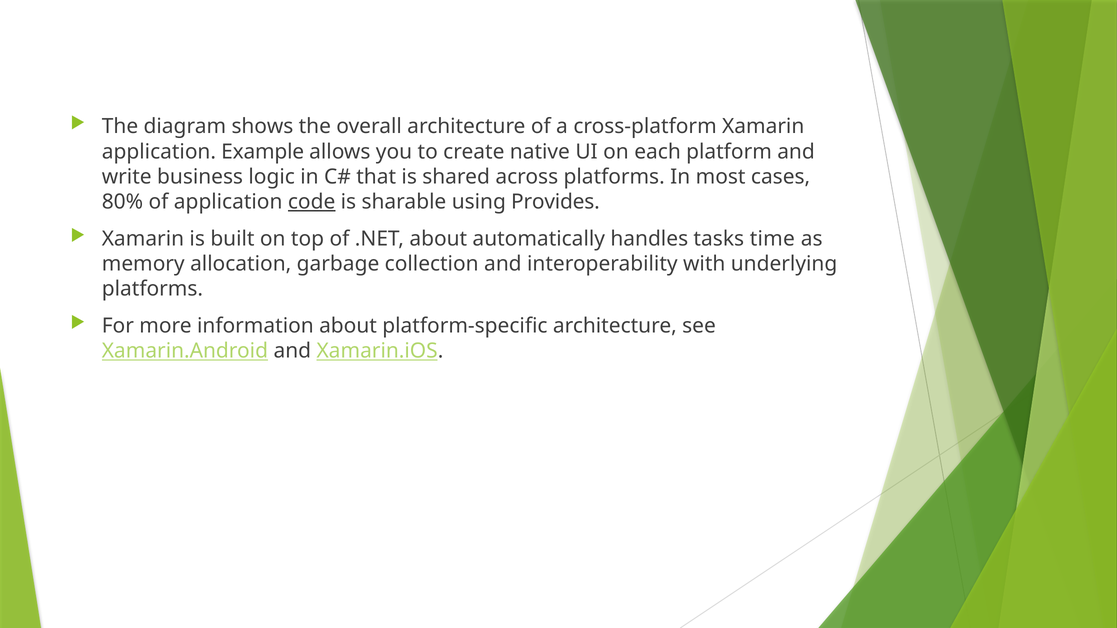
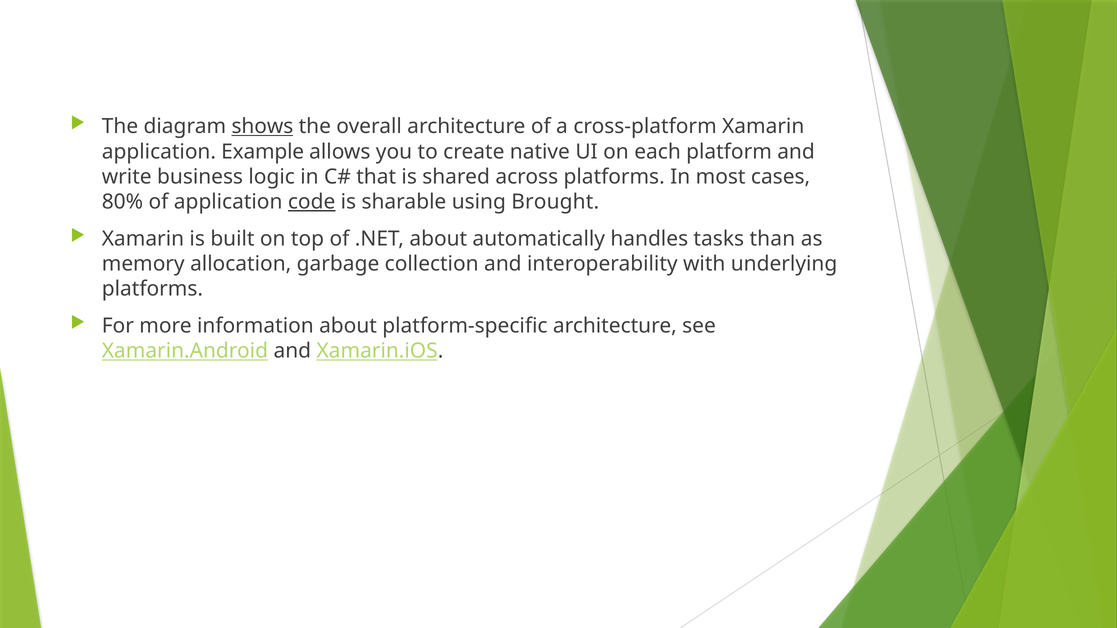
shows underline: none -> present
Provides: Provides -> Brought
time: time -> than
